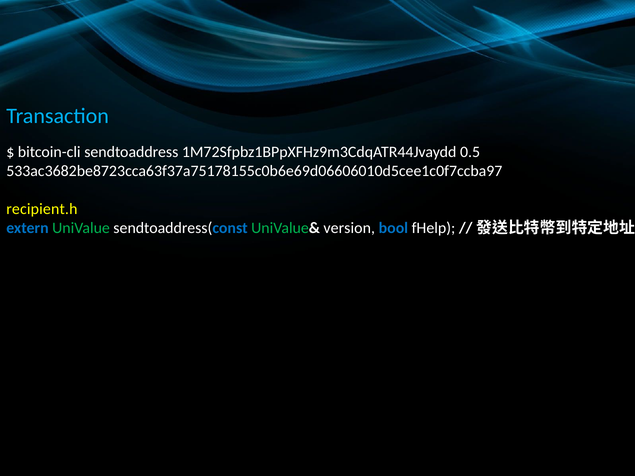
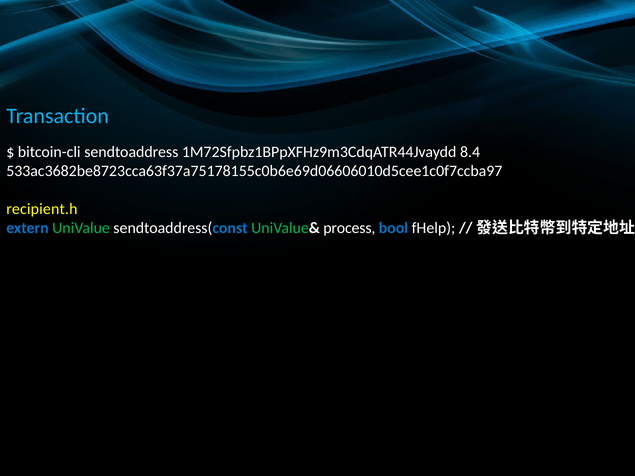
0.5: 0.5 -> 8.4
version: version -> process
